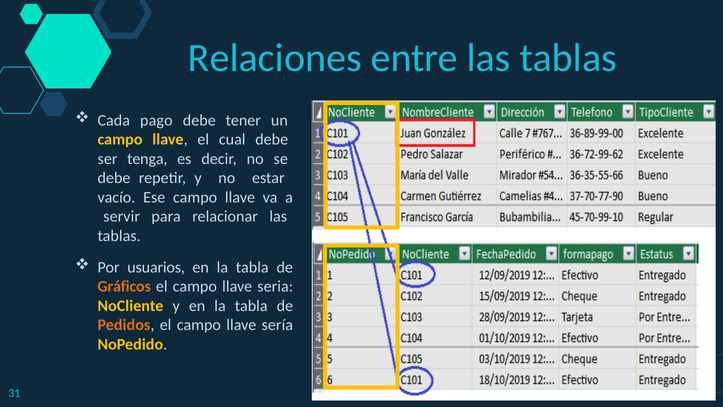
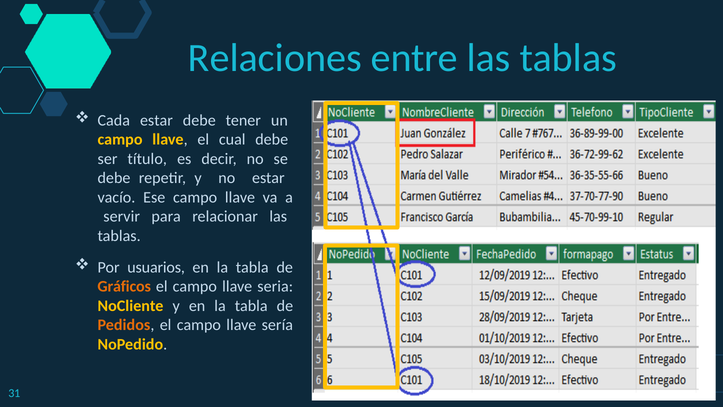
Cada pago: pago -> estar
tenga: tenga -> título
